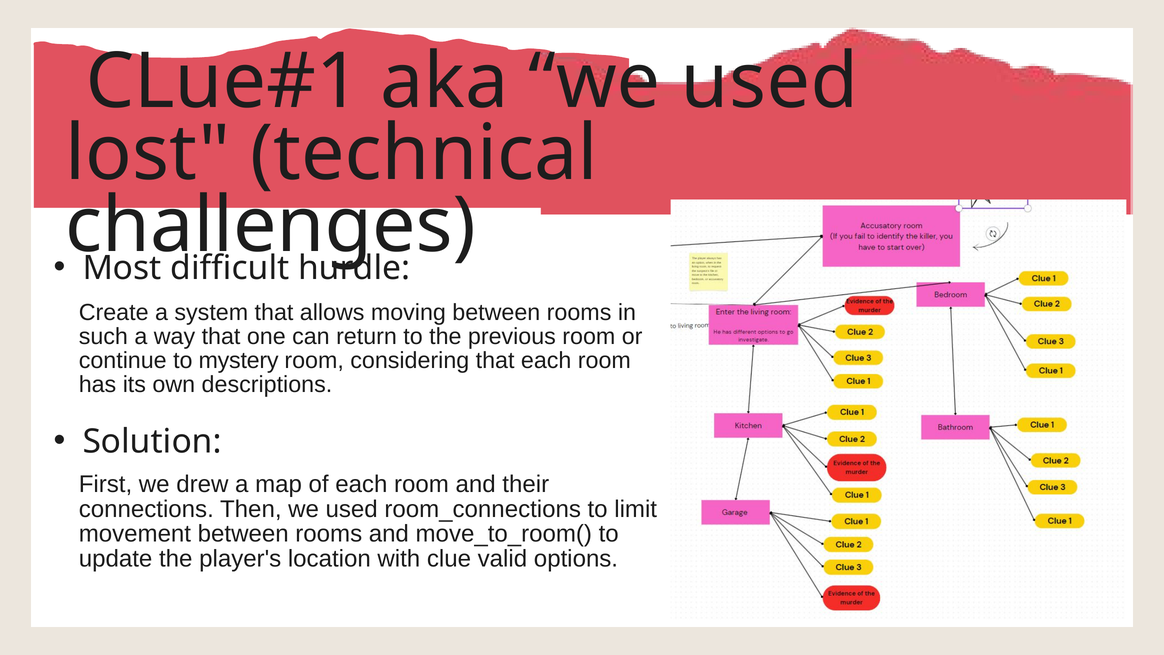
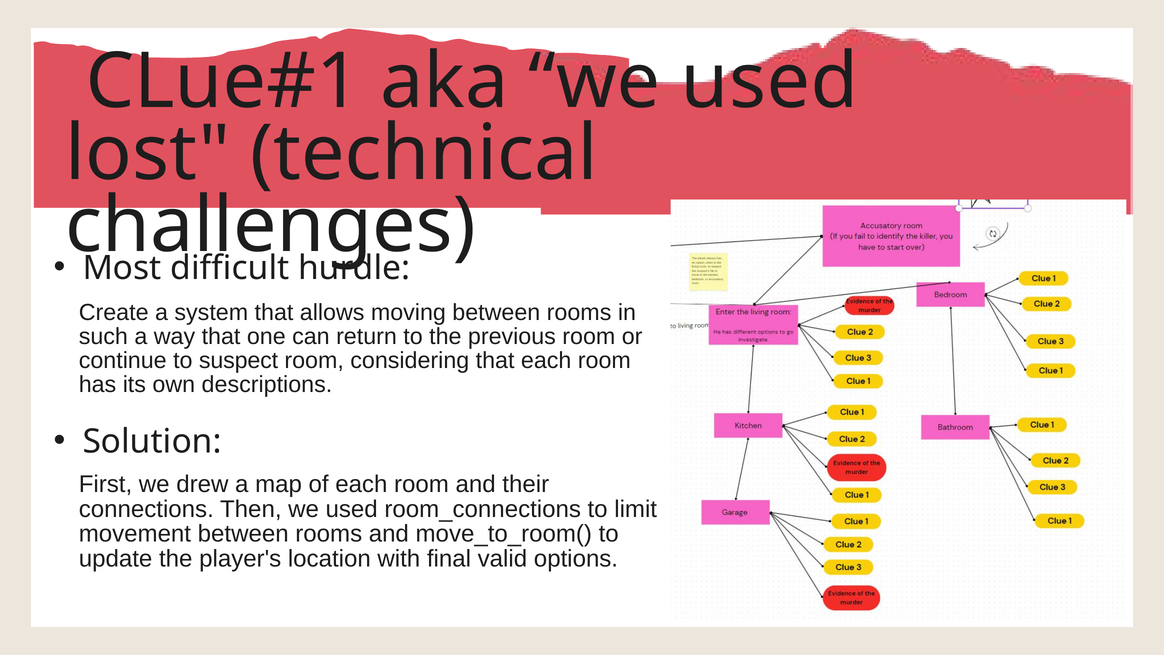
mystery: mystery -> suspect
clue: clue -> final
